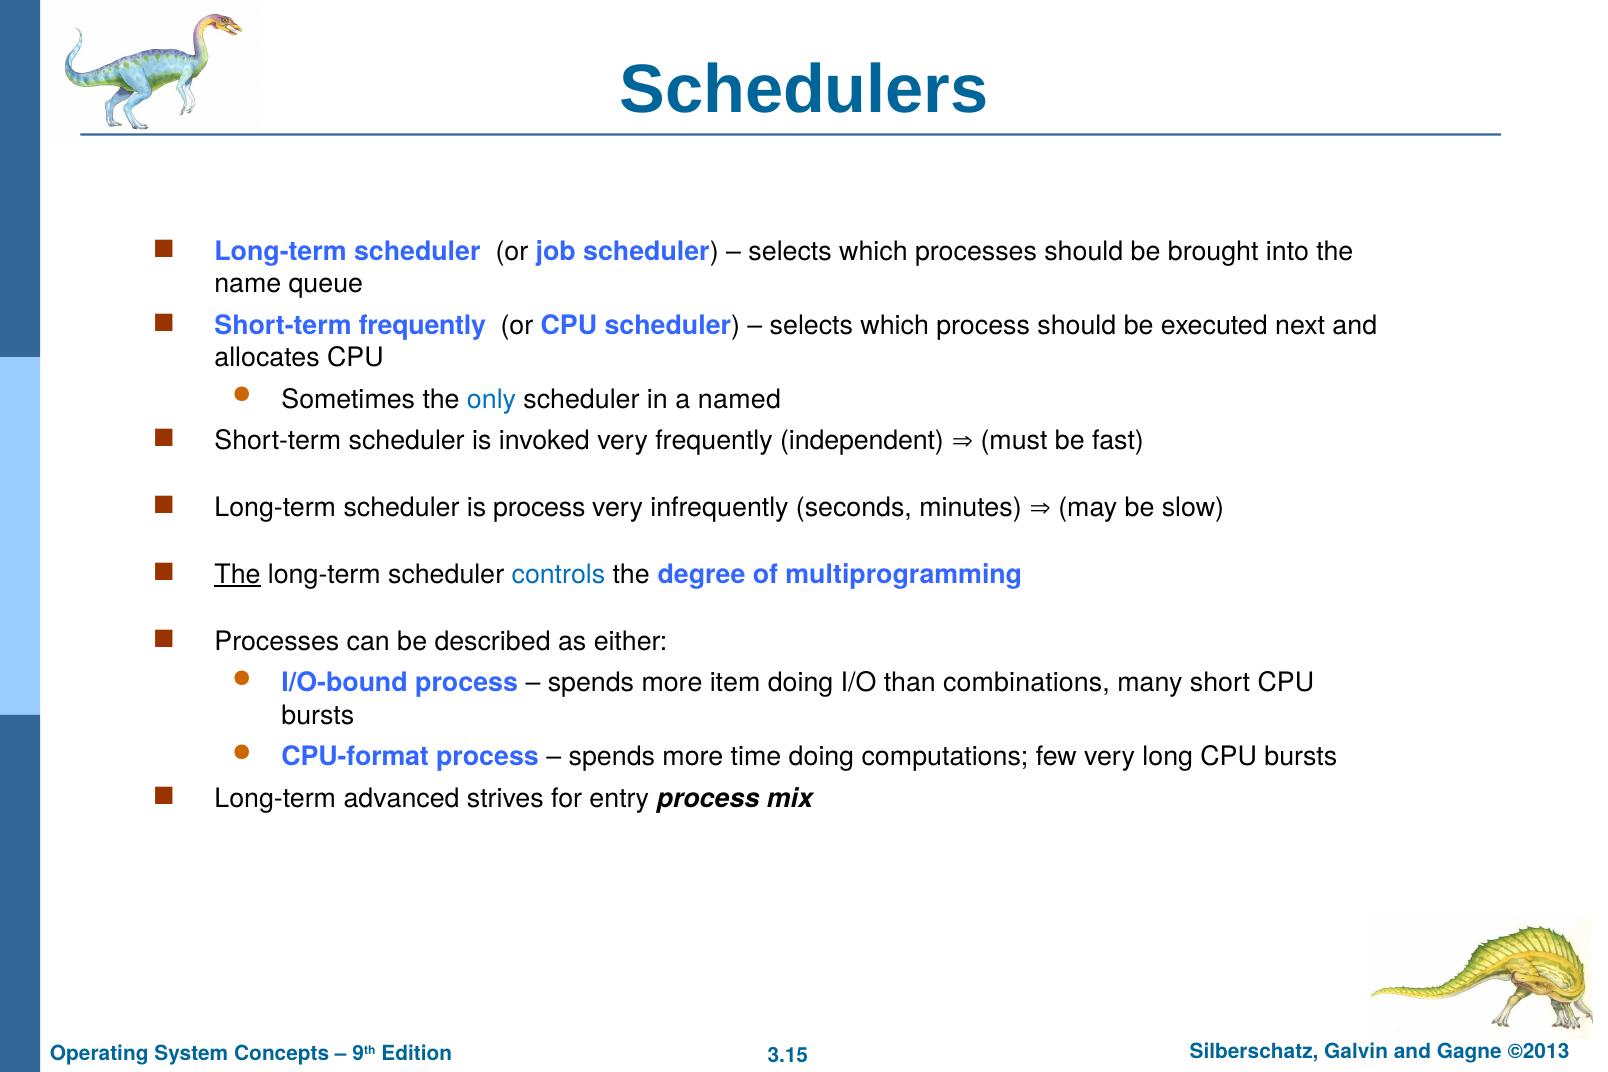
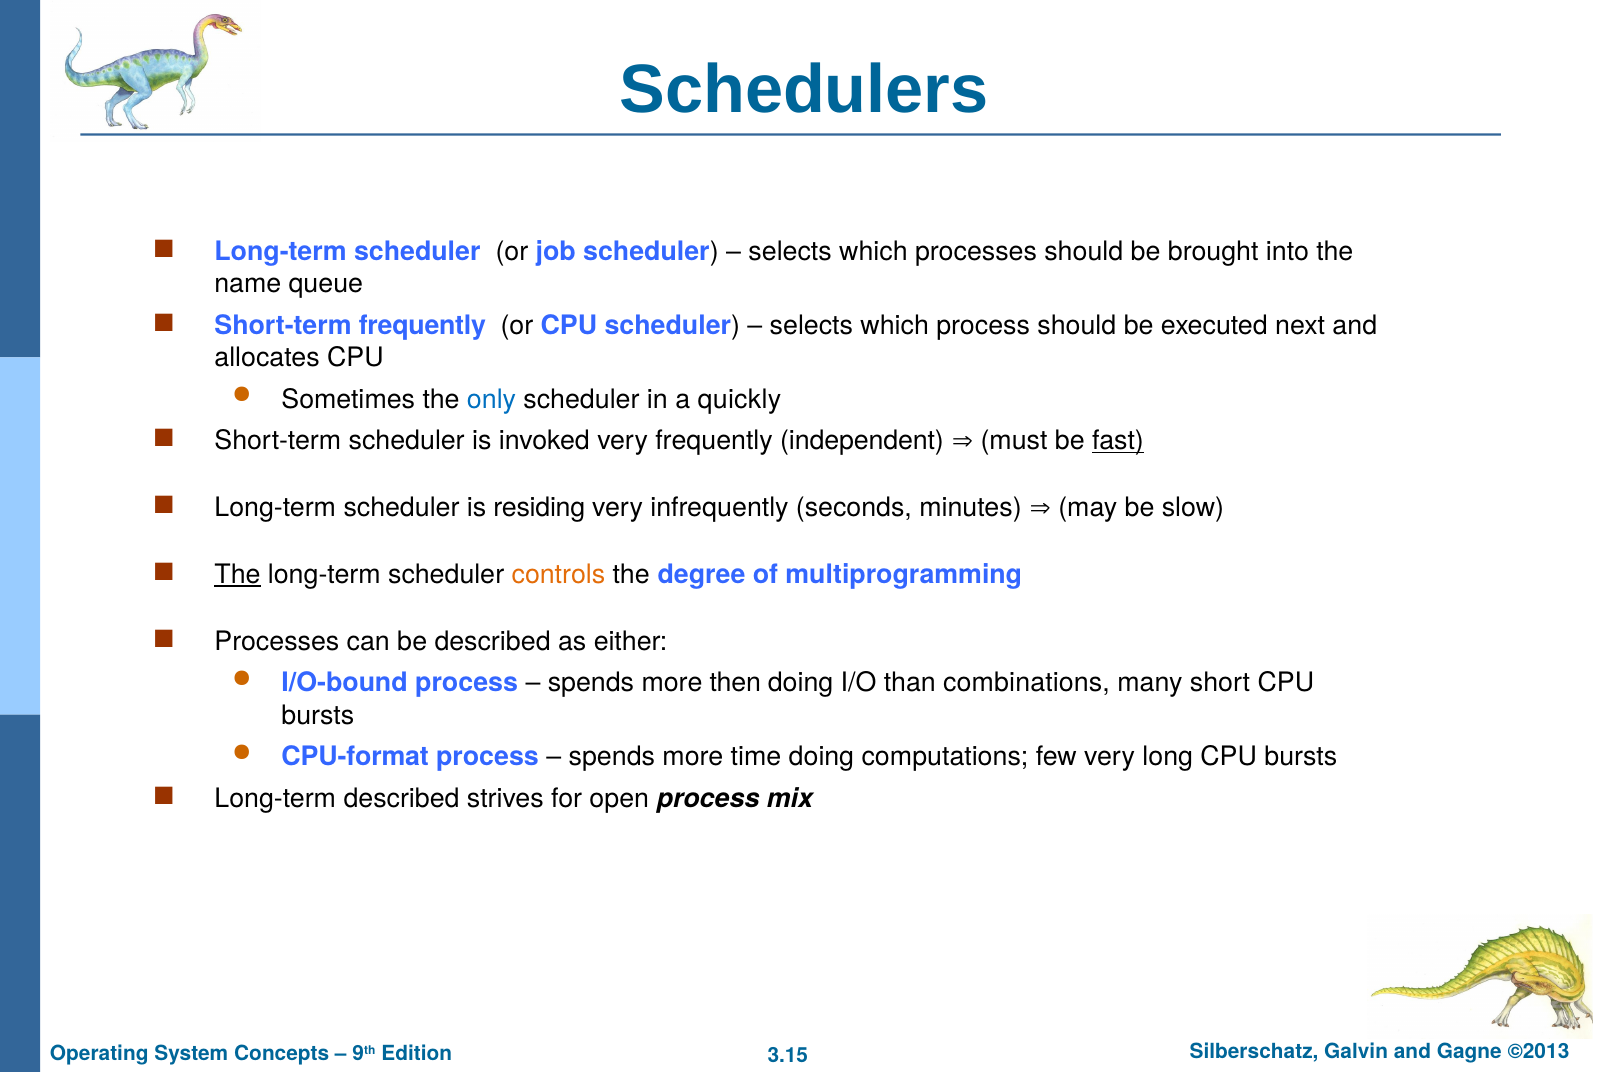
named: named -> quickly
fast underline: none -> present
is process: process -> residing
controls colour: blue -> orange
item: item -> then
Long-term advanced: advanced -> described
entry: entry -> open
